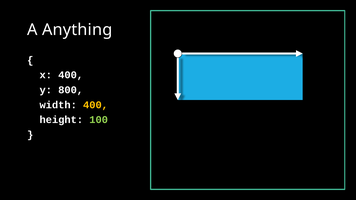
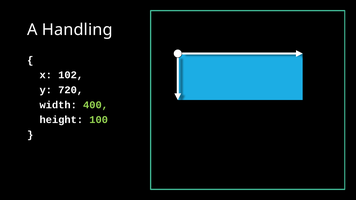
Anything: Anything -> Handling
x 400: 400 -> 102
800: 800 -> 720
400 at (96, 105) colour: yellow -> light green
